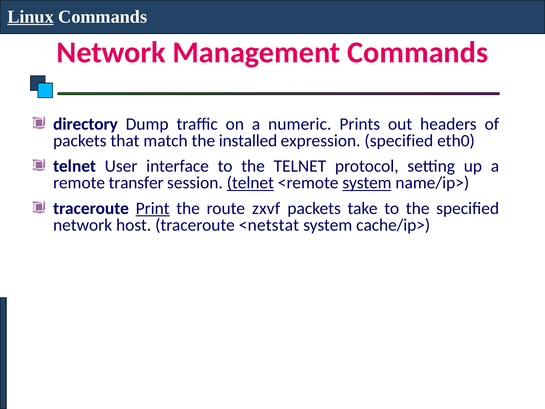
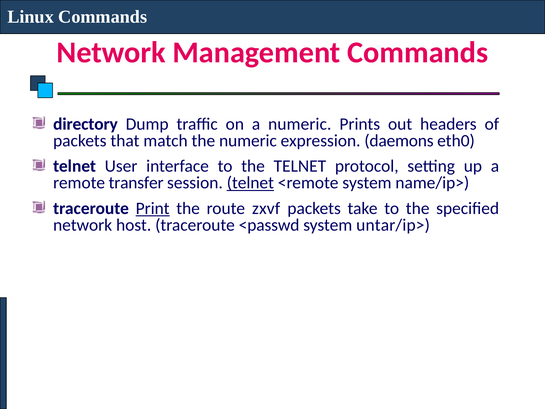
Linux underline: present -> none
the installed: installed -> numeric
expression specified: specified -> daemons
system at (367, 183) underline: present -> none
<netstat: <netstat -> <passwd
cache/ip>: cache/ip> -> untar/ip>
